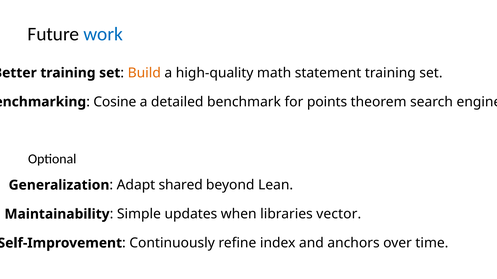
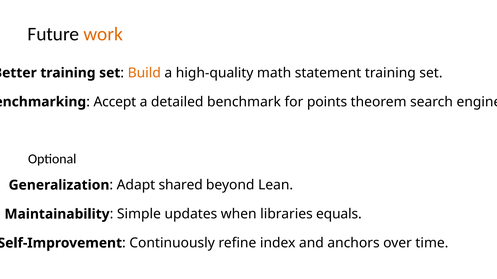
work colour: blue -> orange
Cosine: Cosine -> Accept
vector: vector -> equals
